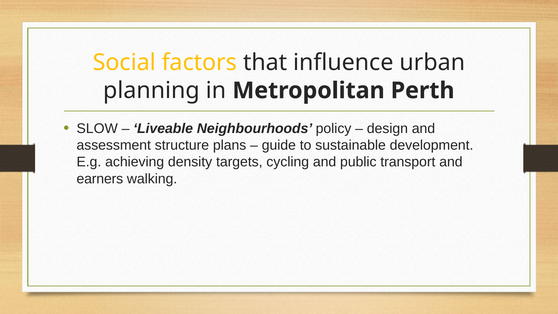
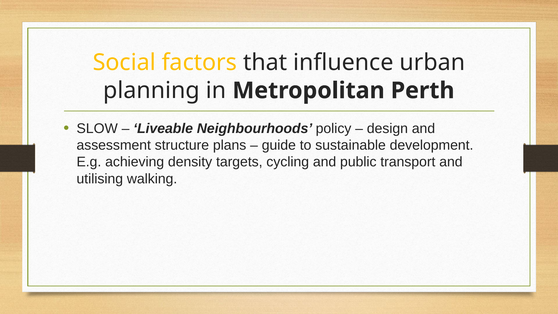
earners: earners -> utilising
